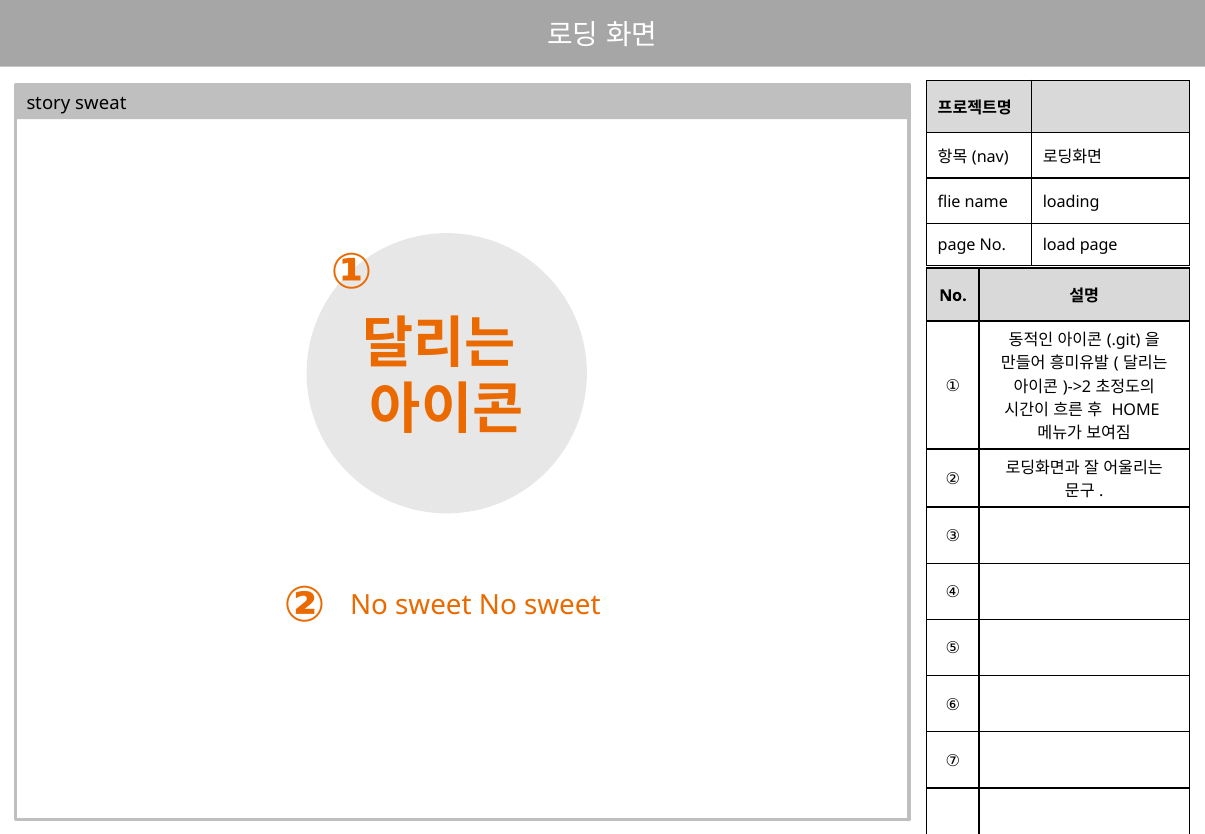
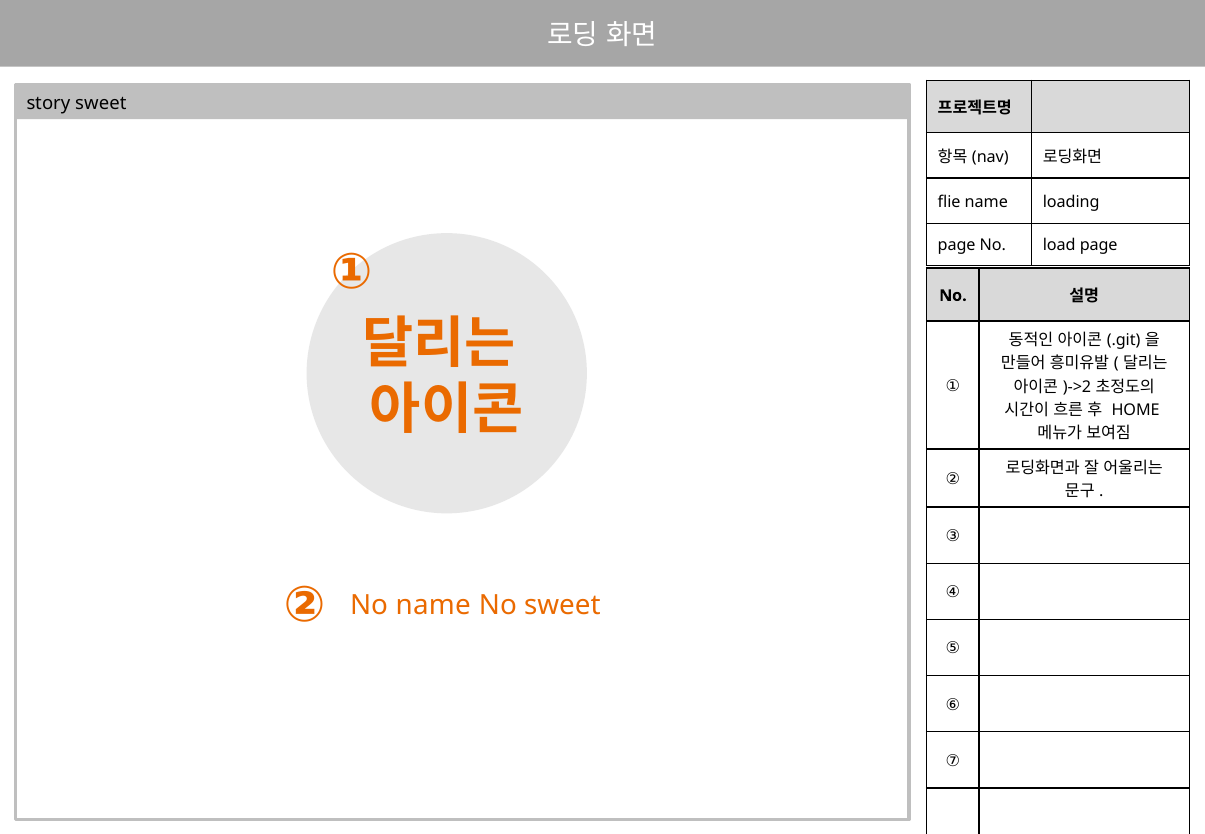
story sweat: sweat -> sweet
sweet at (433, 605): sweet -> name
